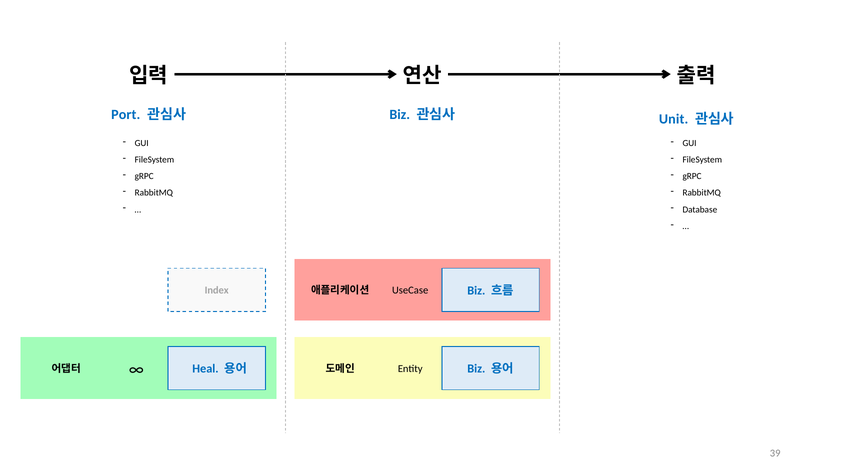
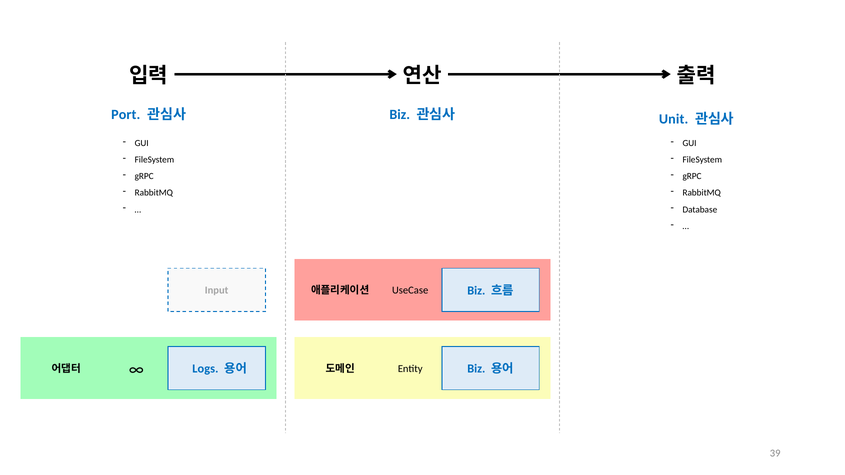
Index: Index -> Input
Heal: Heal -> Logs
